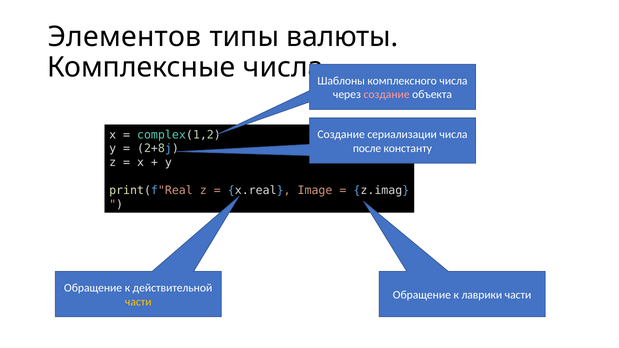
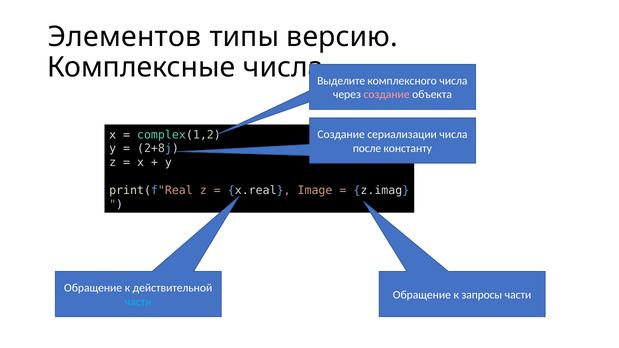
валюты: валюты -> версию
Шаблоны: Шаблоны -> Выделите
лаврики: лаврики -> запросы
части at (138, 302) colour: yellow -> light blue
